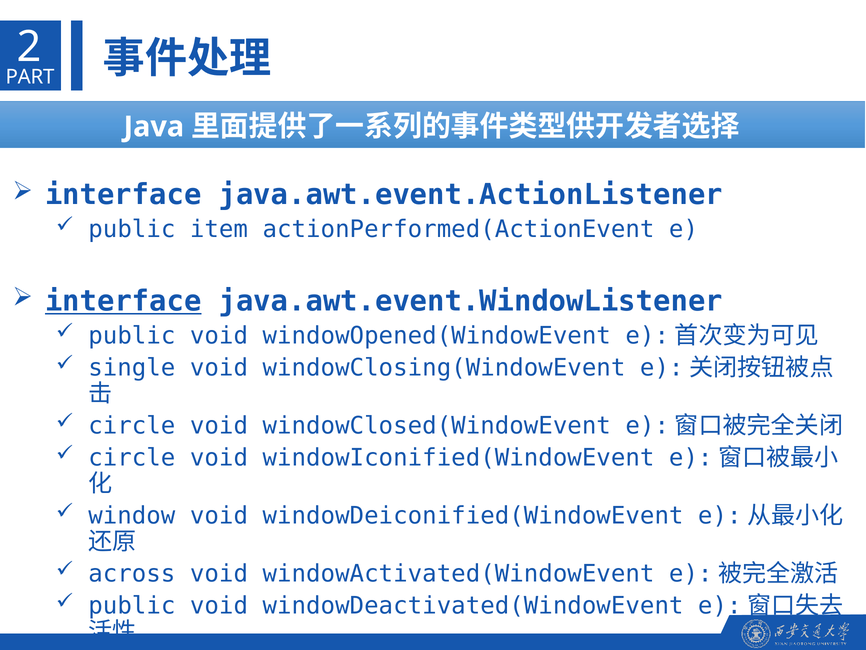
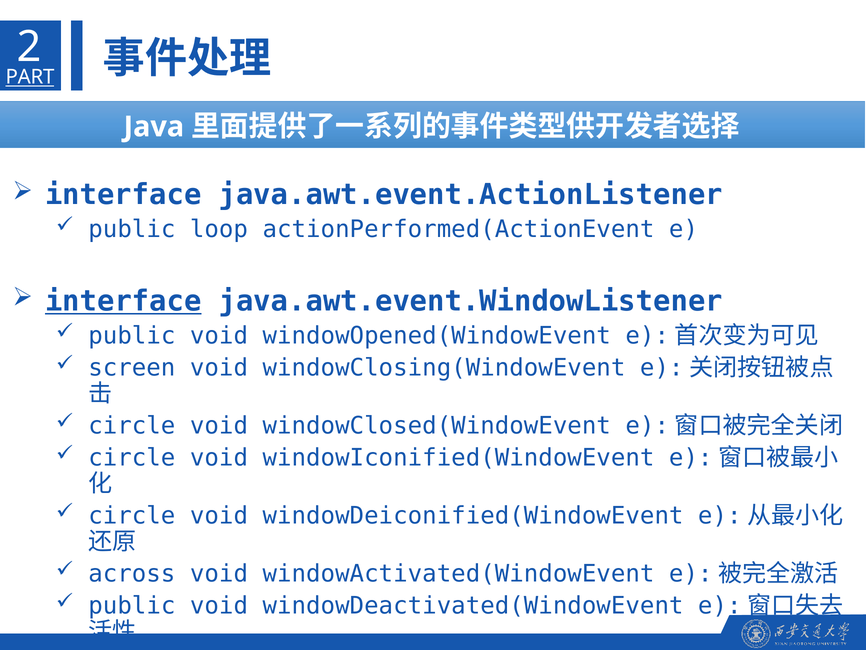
PART underline: none -> present
item: item -> loop
single: single -> screen
window at (132, 516): window -> circle
